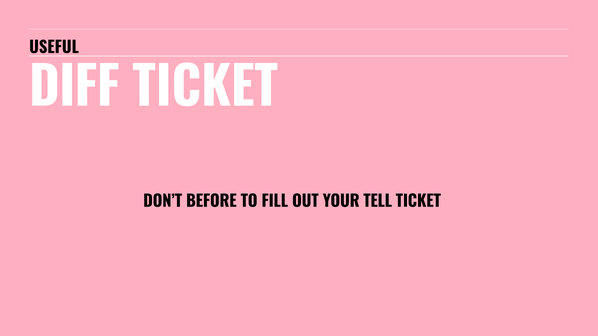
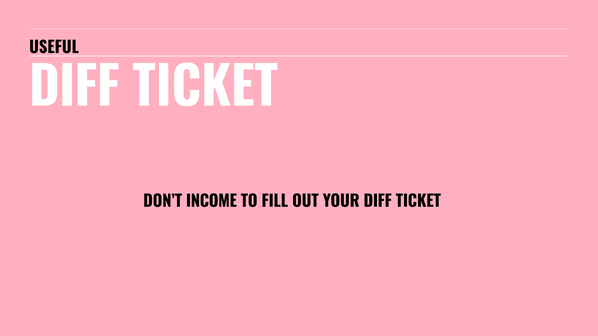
BEFORE: BEFORE -> INCOME
YOUR TELL: TELL -> DIFF
